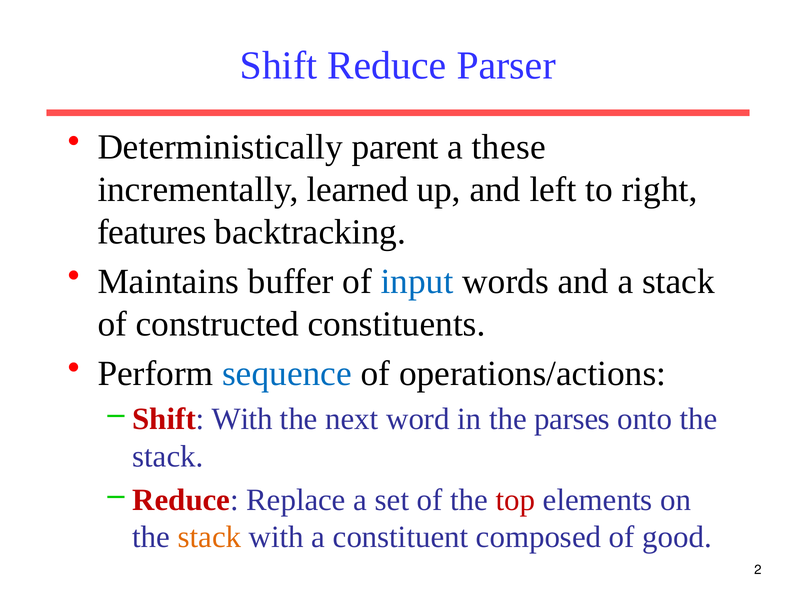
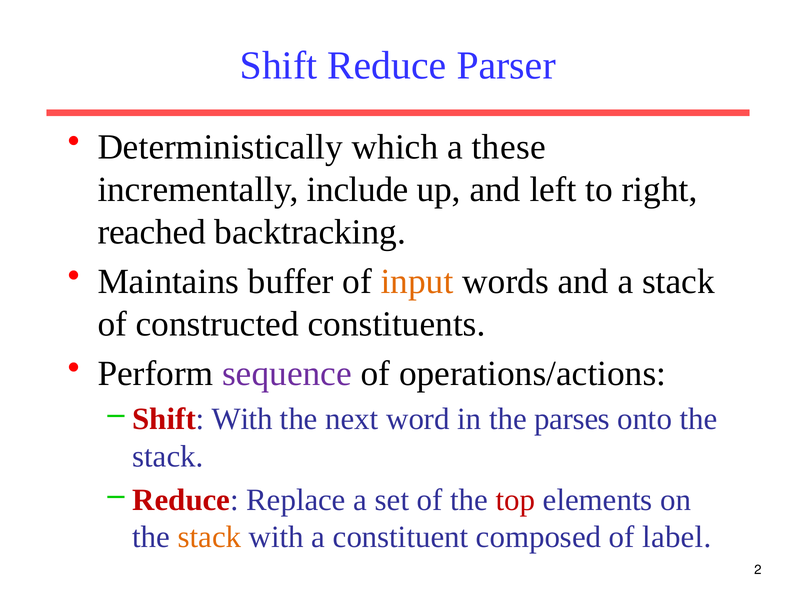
parent: parent -> which
learned: learned -> include
features: features -> reached
input colour: blue -> orange
sequence colour: blue -> purple
good: good -> label
